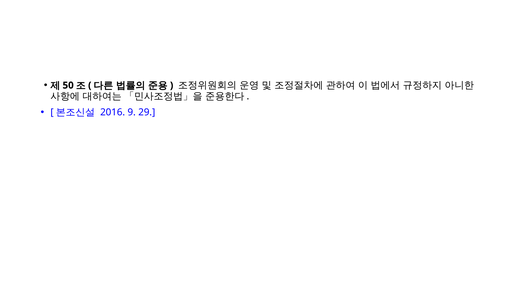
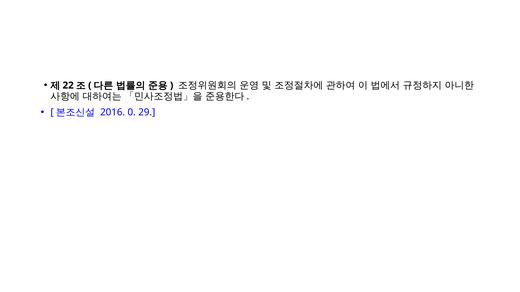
50: 50 -> 22
9: 9 -> 0
